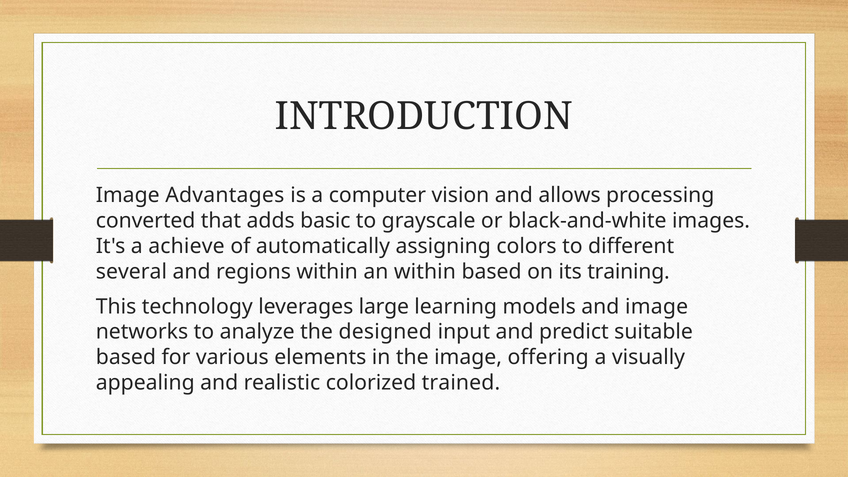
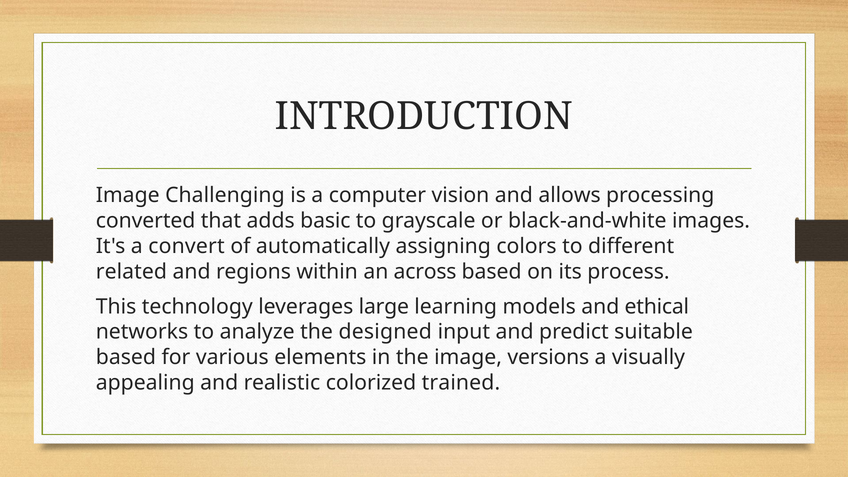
Advantages: Advantages -> Challenging
achieve: achieve -> convert
several: several -> related
an within: within -> across
training: training -> process
and image: image -> ethical
offering: offering -> versions
